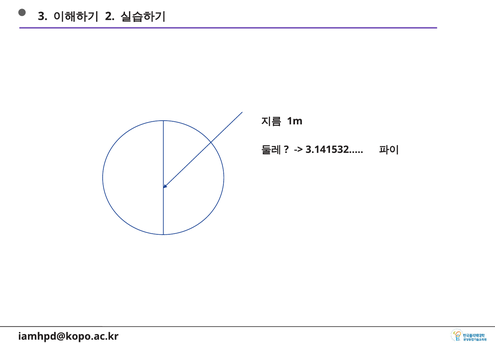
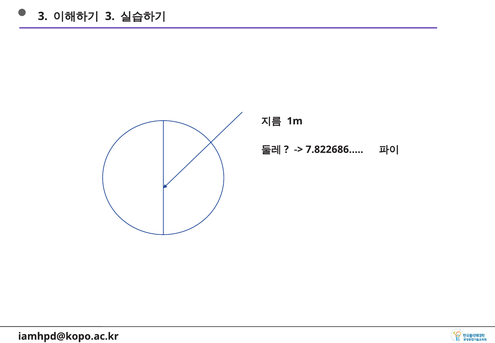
2 at (110, 16): 2 -> 3
3.141532…: 3.141532… -> 7.822686…
